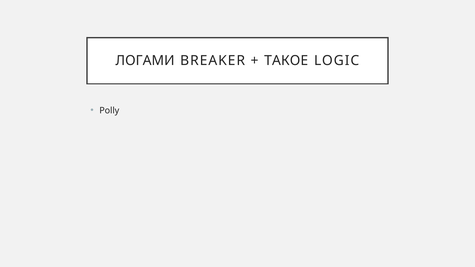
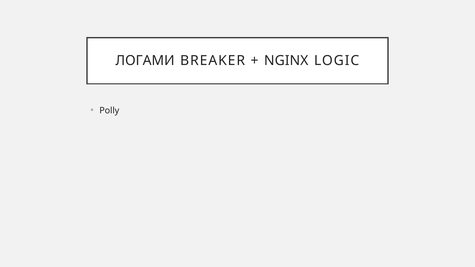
ТАКОЕ: ТАКОЕ -> NGINX
